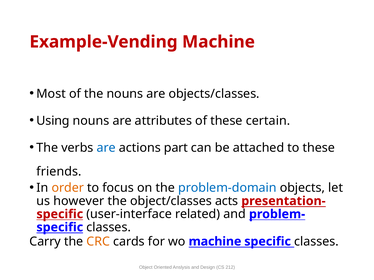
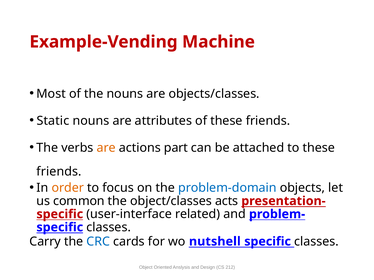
Using: Using -> Static
of these certain: certain -> friends
are at (106, 148) colour: blue -> orange
however: however -> common
CRC colour: orange -> blue
wo machine: machine -> nutshell
